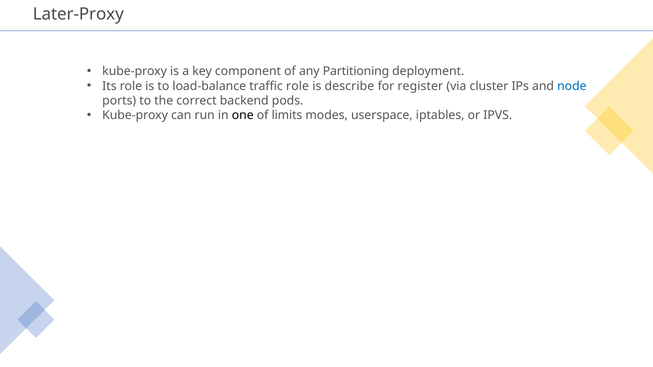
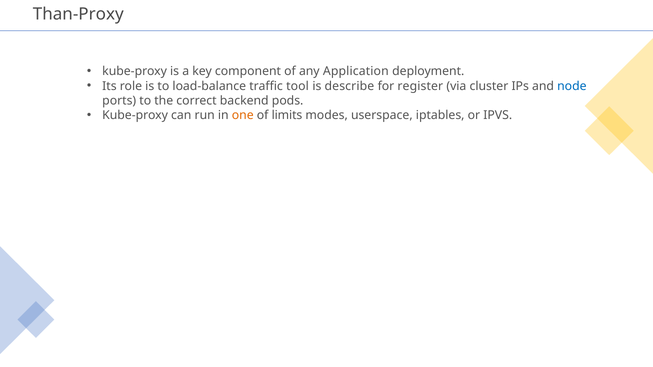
Later-Proxy: Later-Proxy -> Than-Proxy
Partitioning: Partitioning -> Application
traffic role: role -> tool
one colour: black -> orange
